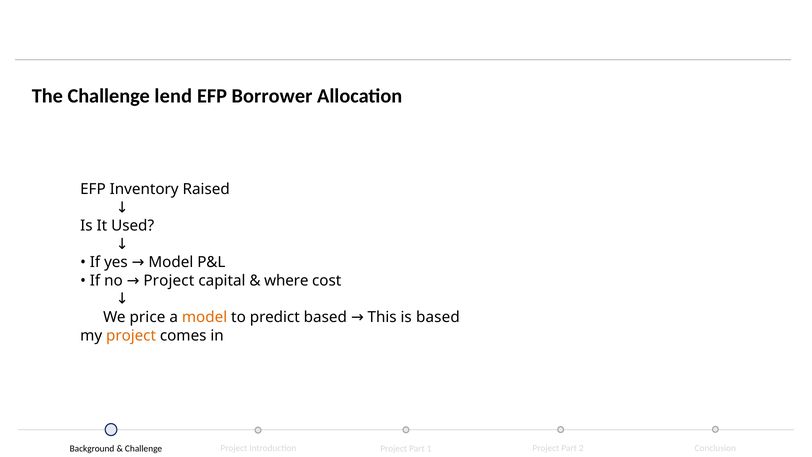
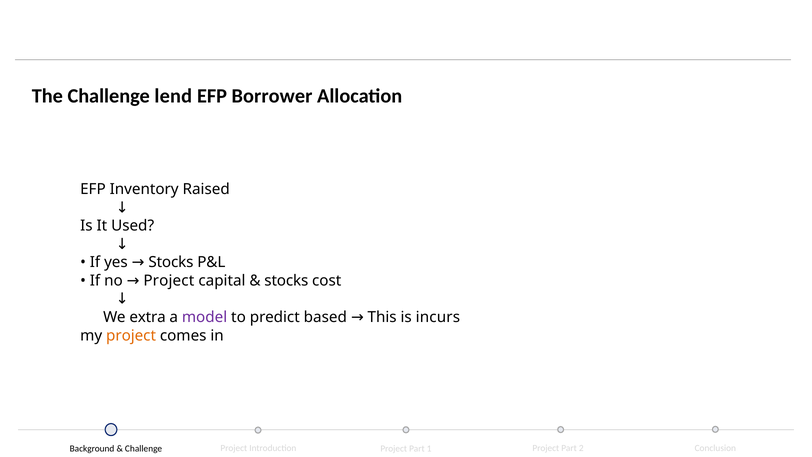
yes Model: Model -> Stocks
where at (286, 281): where -> stocks
price: price -> extra
model at (205, 317) colour: orange -> purple
is based: based -> incurs
